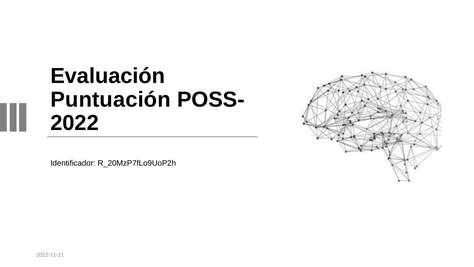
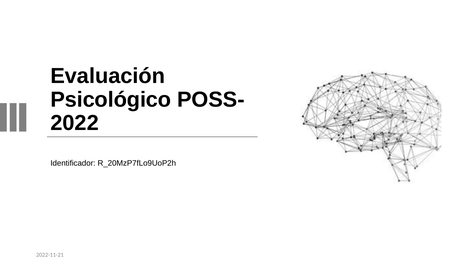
Puntuación: Puntuación -> Psicológico
